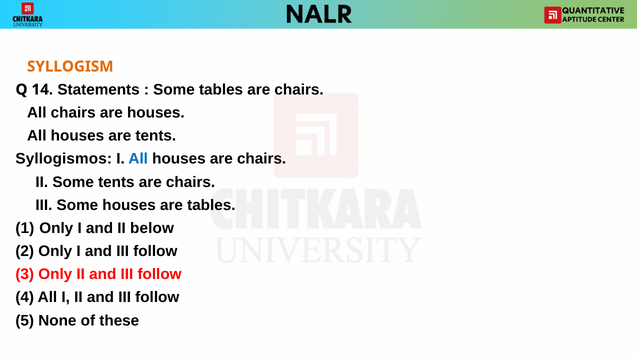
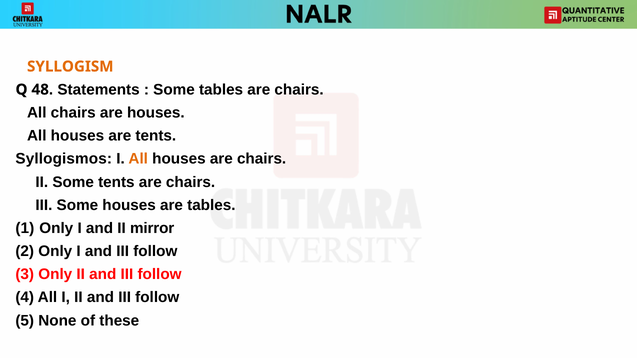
14: 14 -> 48
All at (138, 159) colour: blue -> orange
below: below -> mirror
